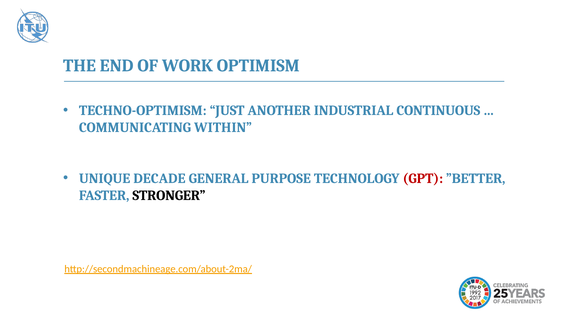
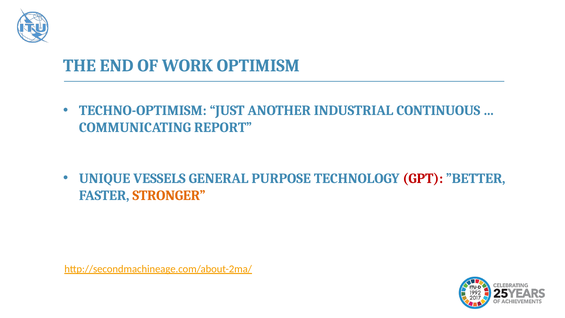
WITHIN: WITHIN -> REPORT
DECADE: DECADE -> VESSELS
STRONGER colour: black -> orange
